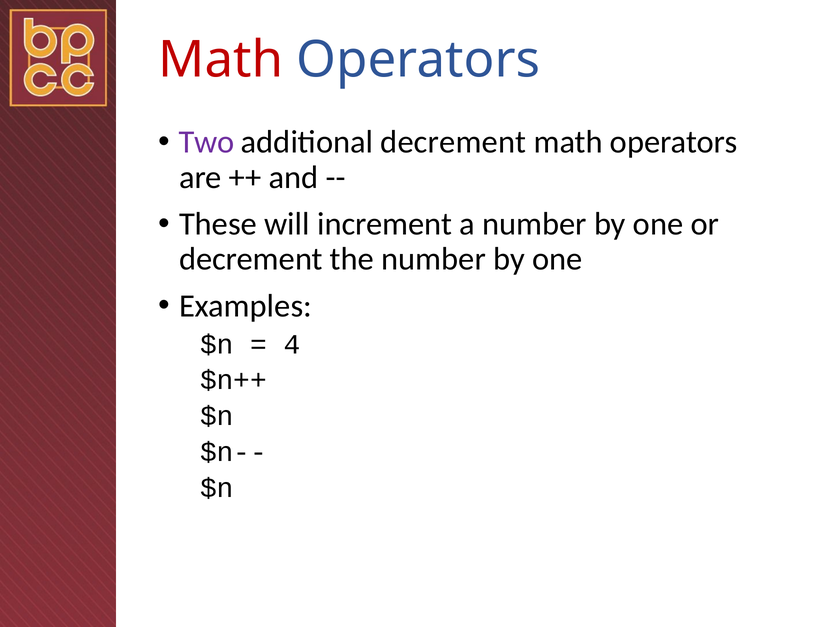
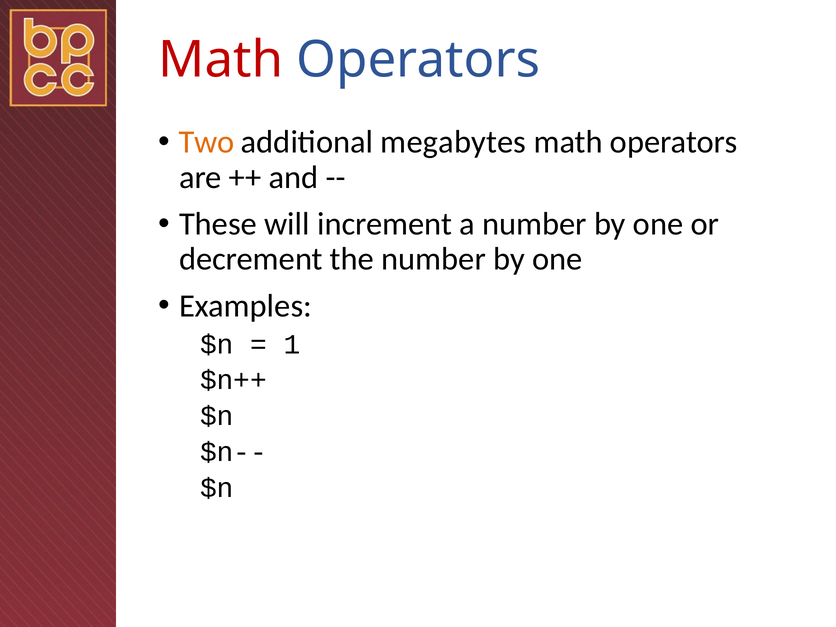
Two colour: purple -> orange
additional decrement: decrement -> megabytes
4: 4 -> 1
